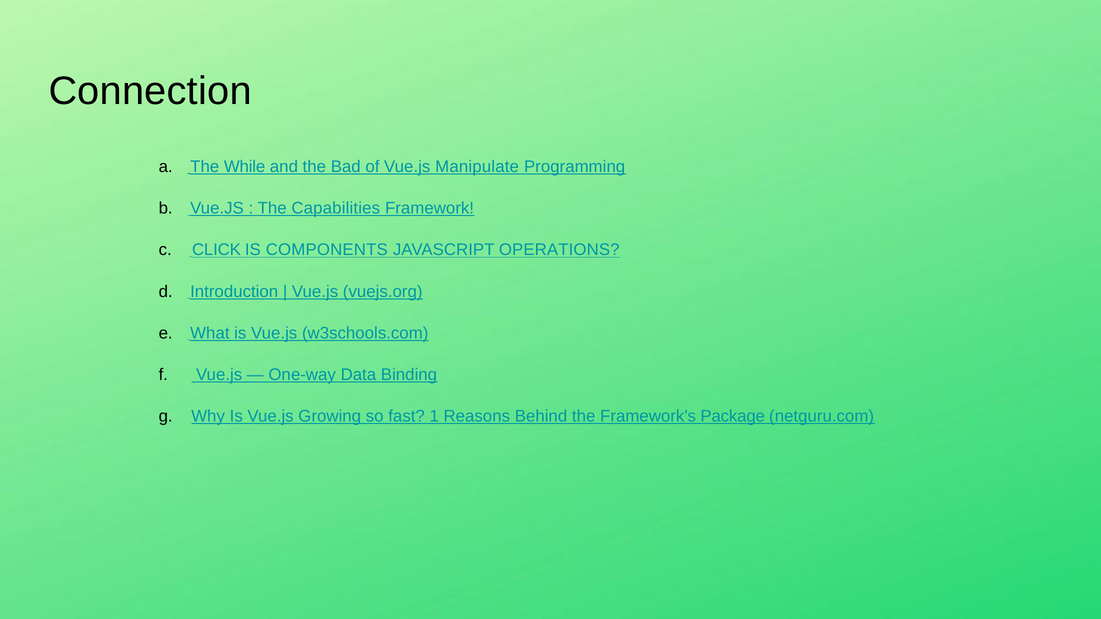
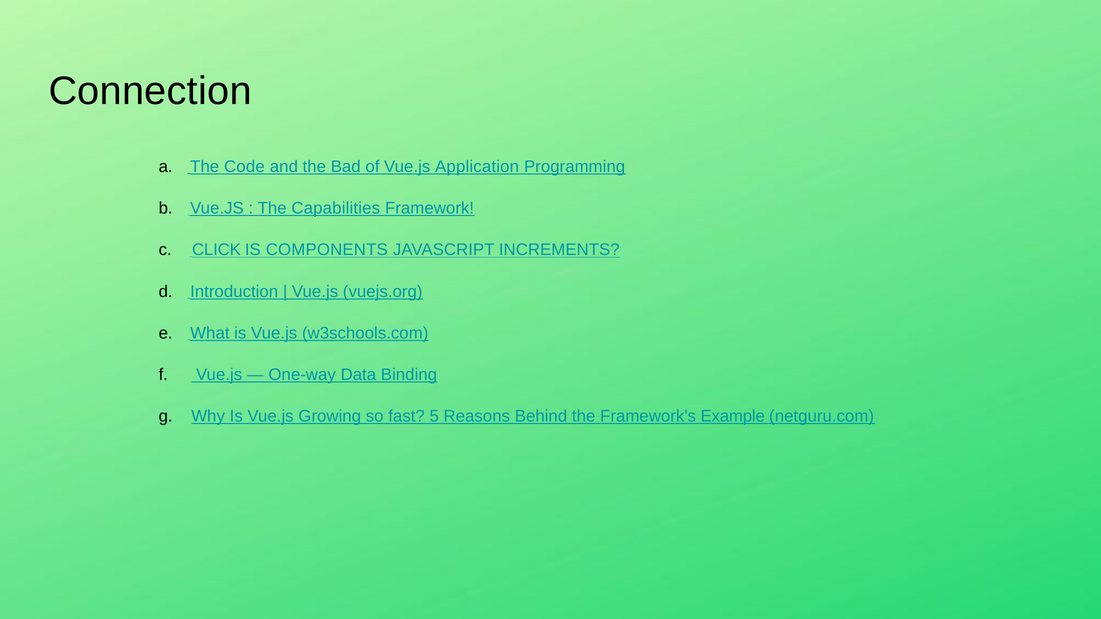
While: While -> Code
Manipulate: Manipulate -> Application
OPERATIONS: OPERATIONS -> INCREMENTS
1: 1 -> 5
Package: Package -> Example
